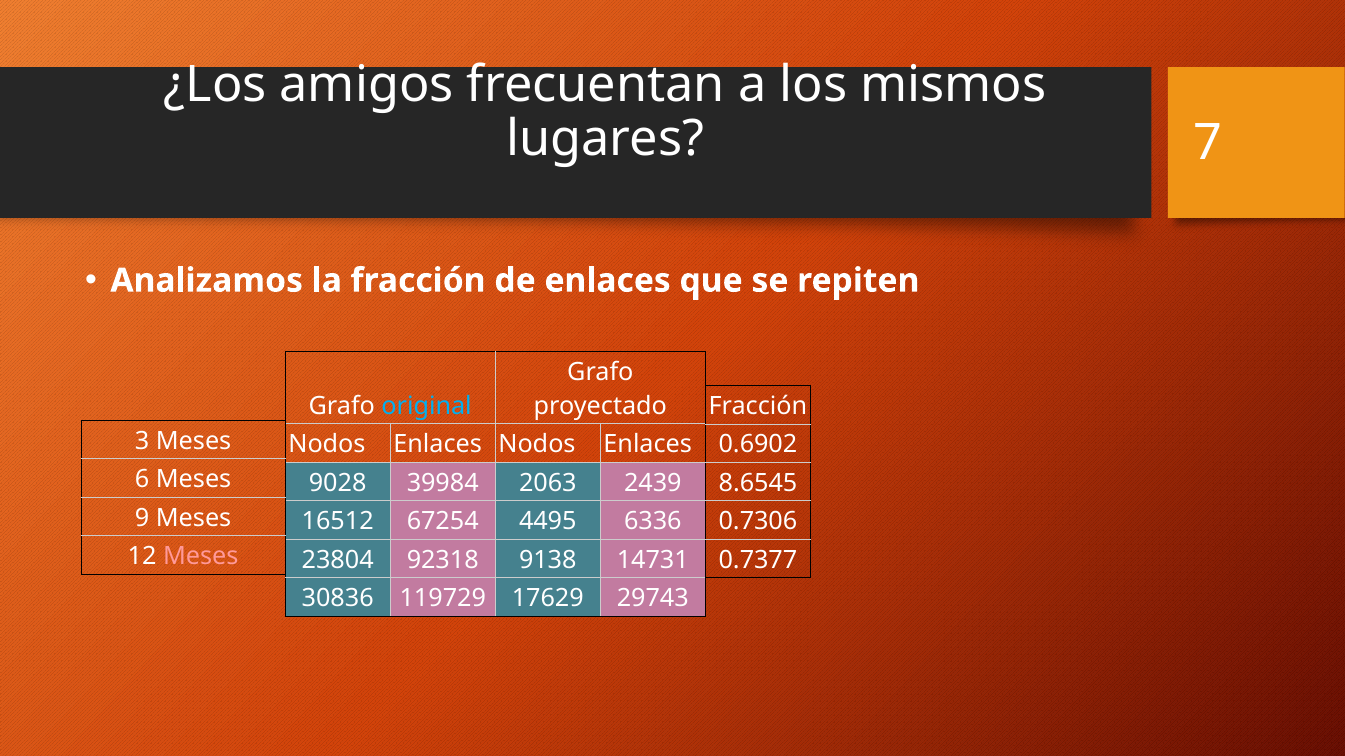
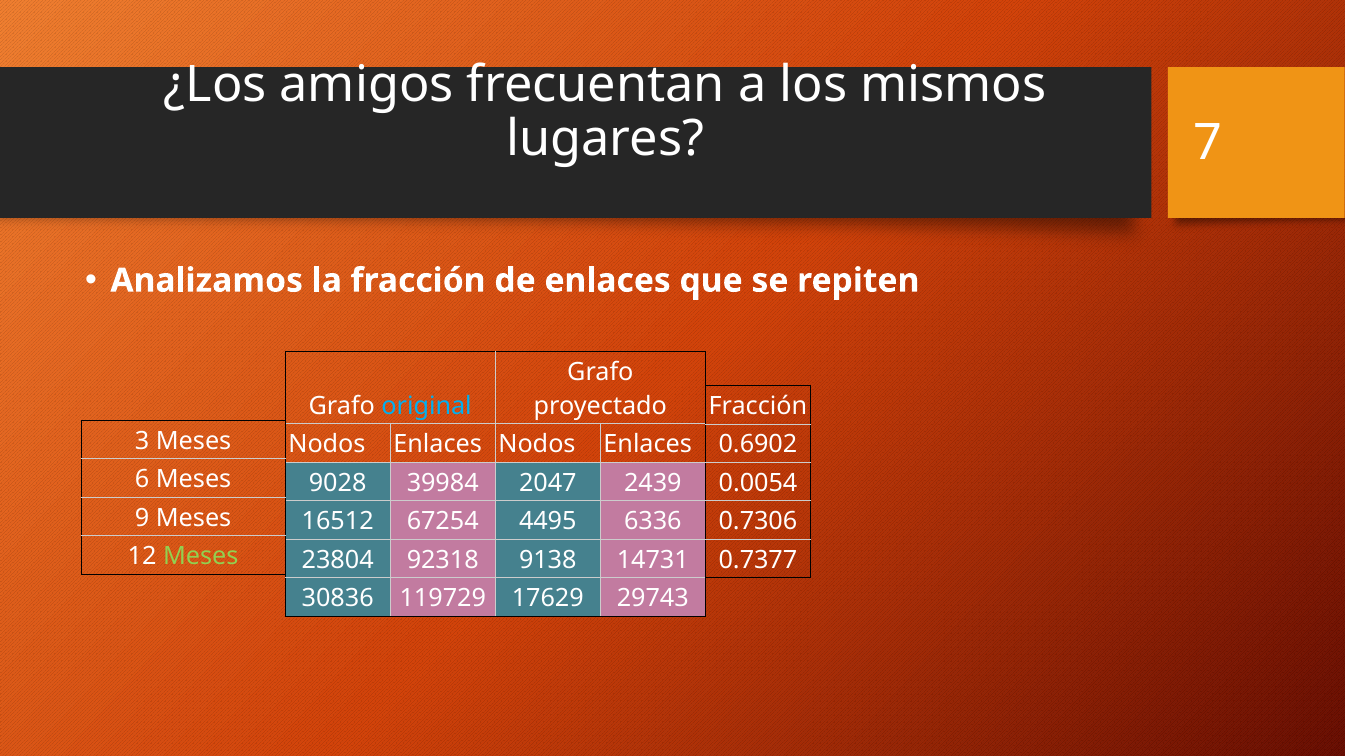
2063: 2063 -> 2047
8.6545: 8.6545 -> 0.0054
Meses at (201, 557) colour: pink -> light green
